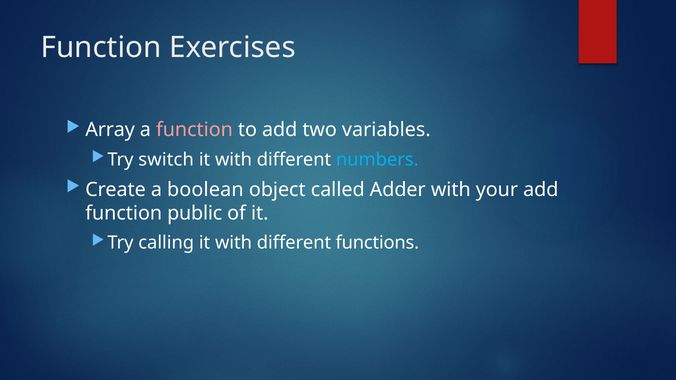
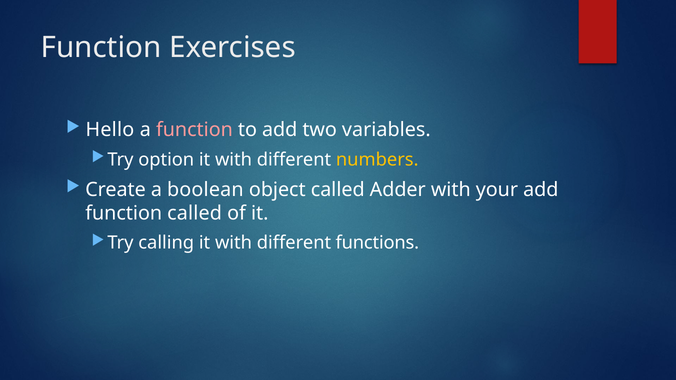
Array: Array -> Hello
switch: switch -> option
numbers colour: light blue -> yellow
function public: public -> called
